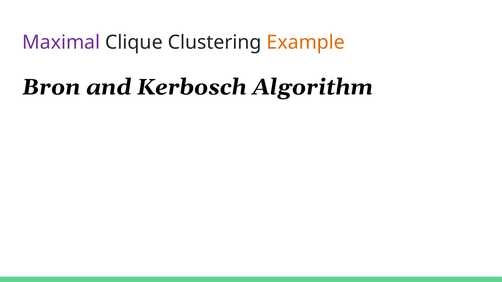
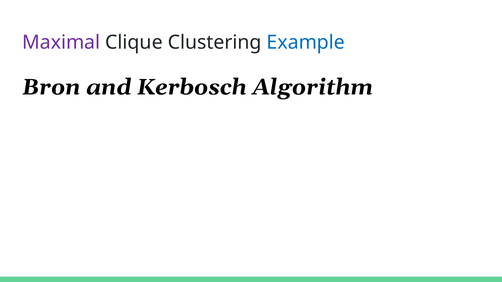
Example colour: orange -> blue
